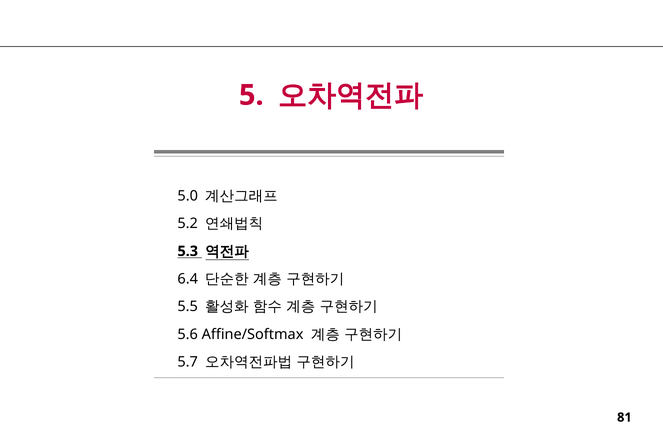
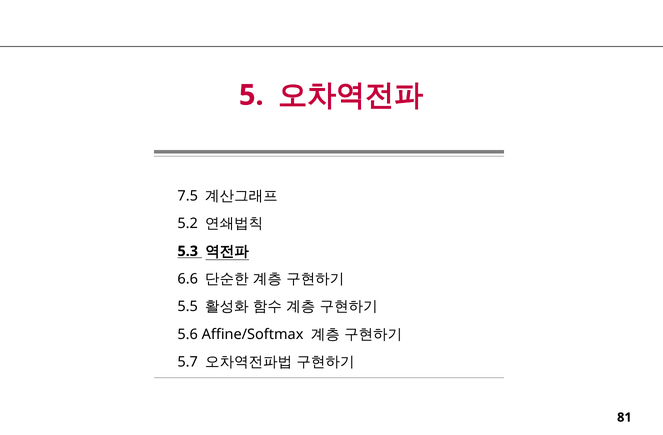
5.0: 5.0 -> 7.5
6.4: 6.4 -> 6.6
